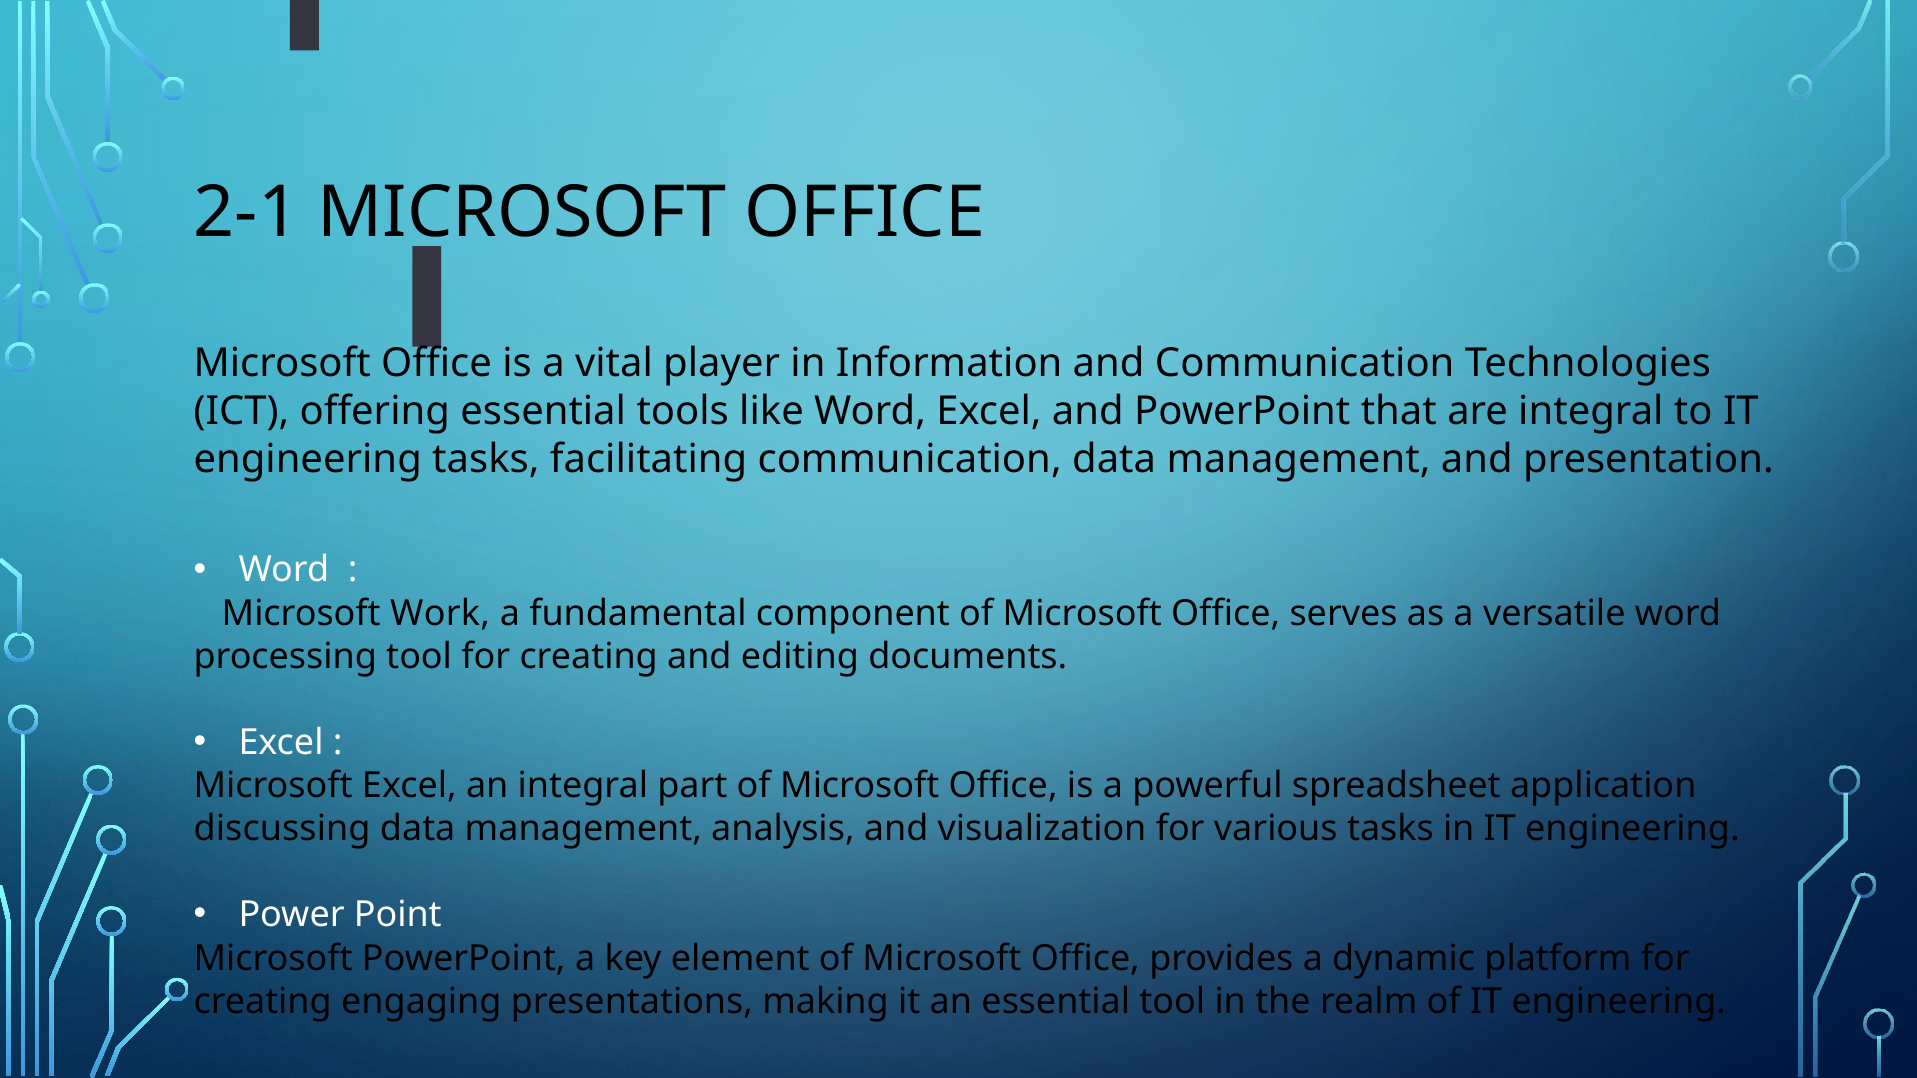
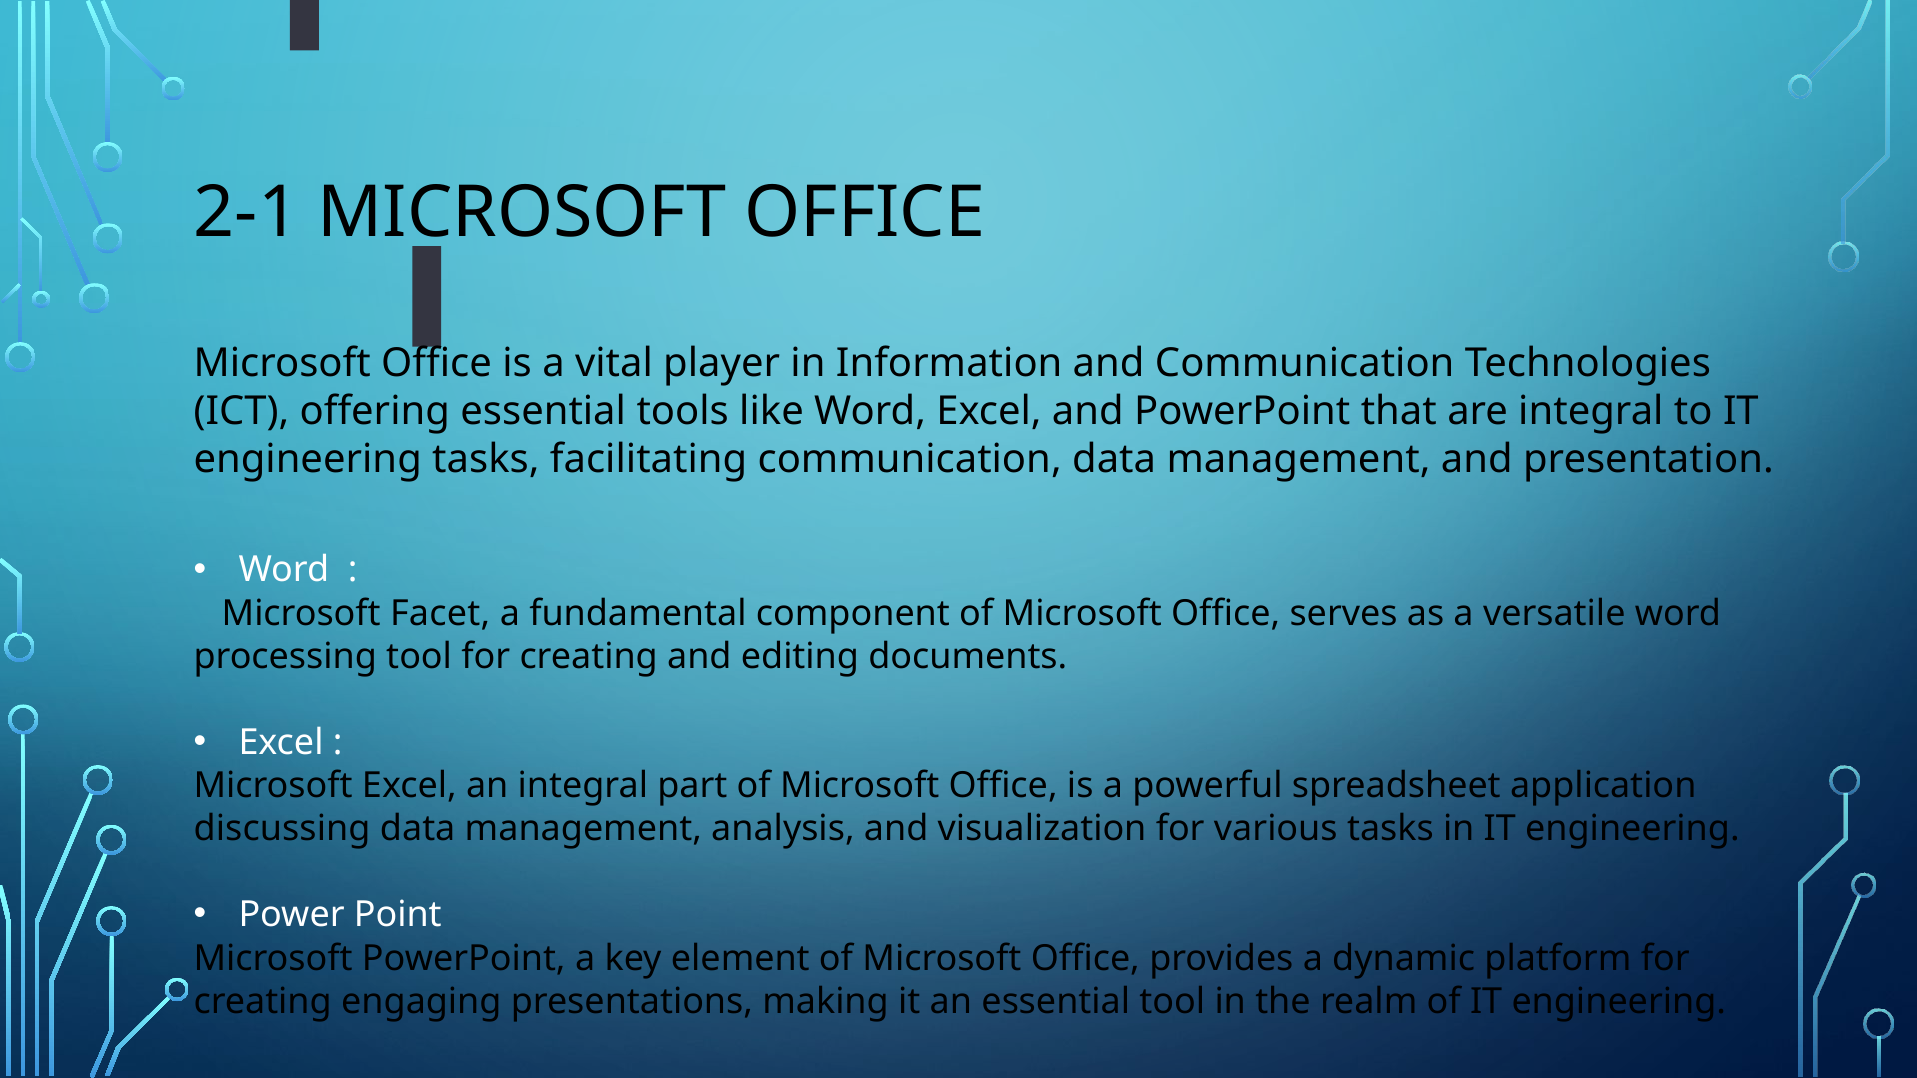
Work: Work -> Facet
